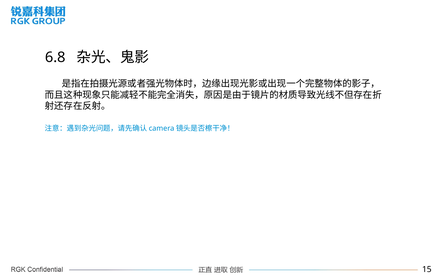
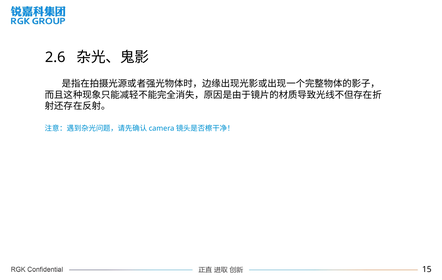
6.8: 6.8 -> 2.6
